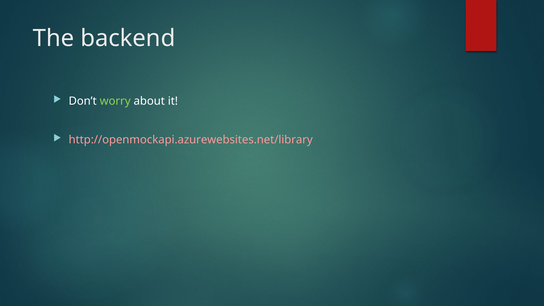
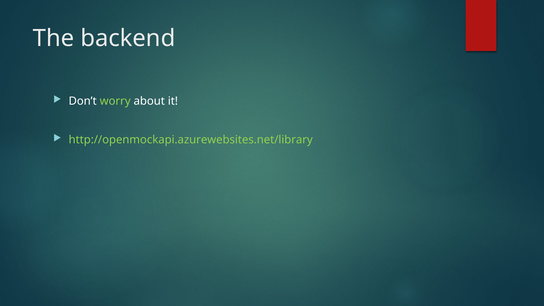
http://openmockapi.azurewebsites.net/library colour: pink -> light green
